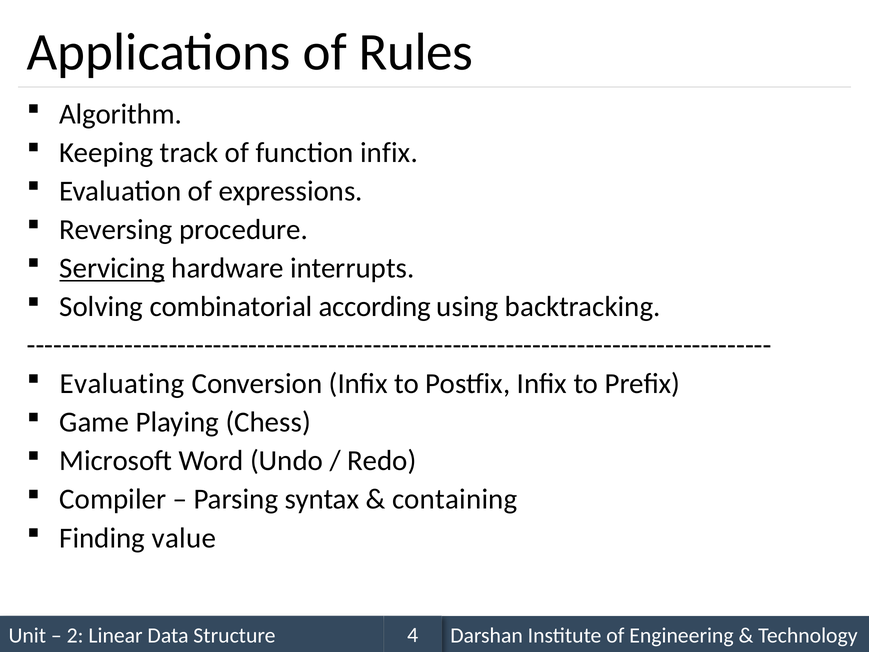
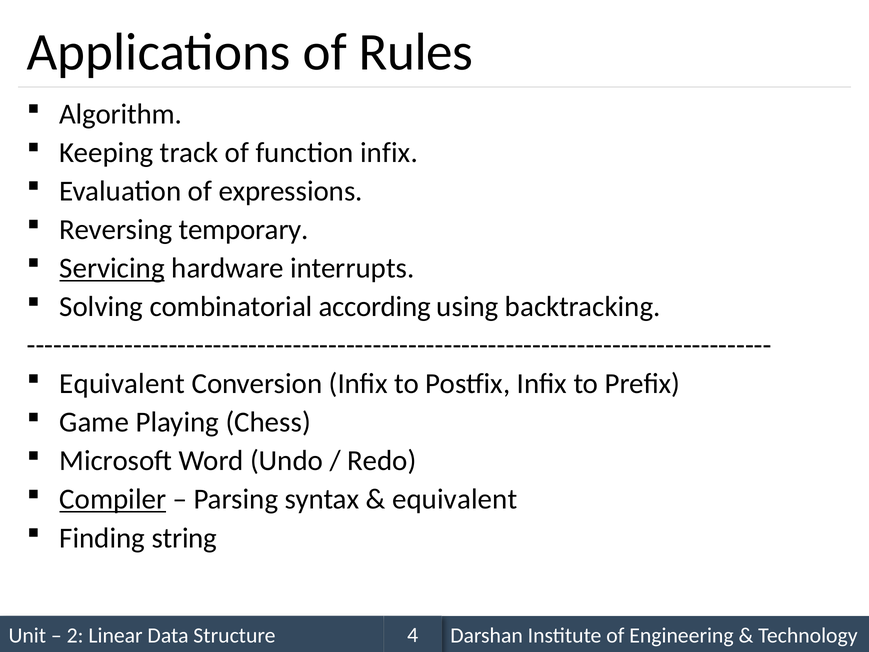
procedure: procedure -> temporary
Evaluating at (122, 384): Evaluating -> Equivalent
Compiler underline: none -> present
containing at (455, 499): containing -> equivalent
value: value -> string
